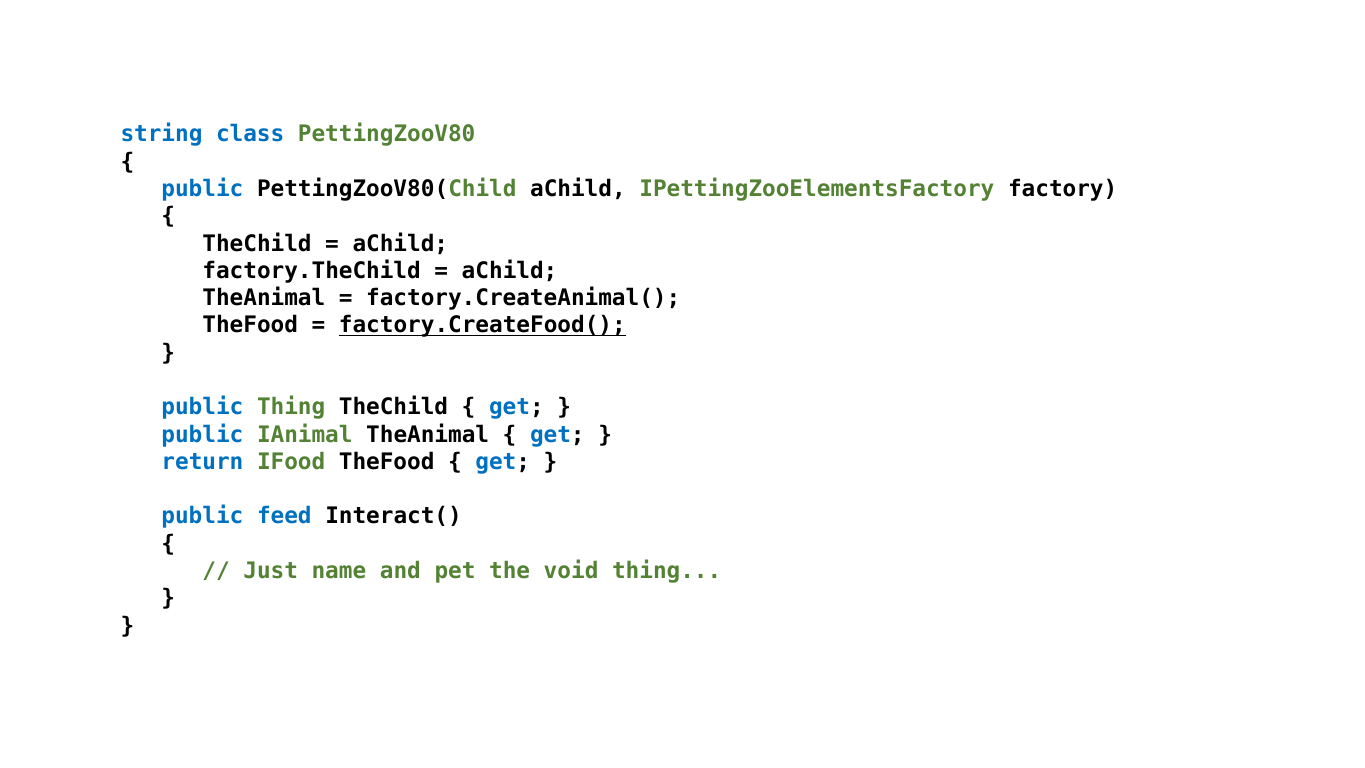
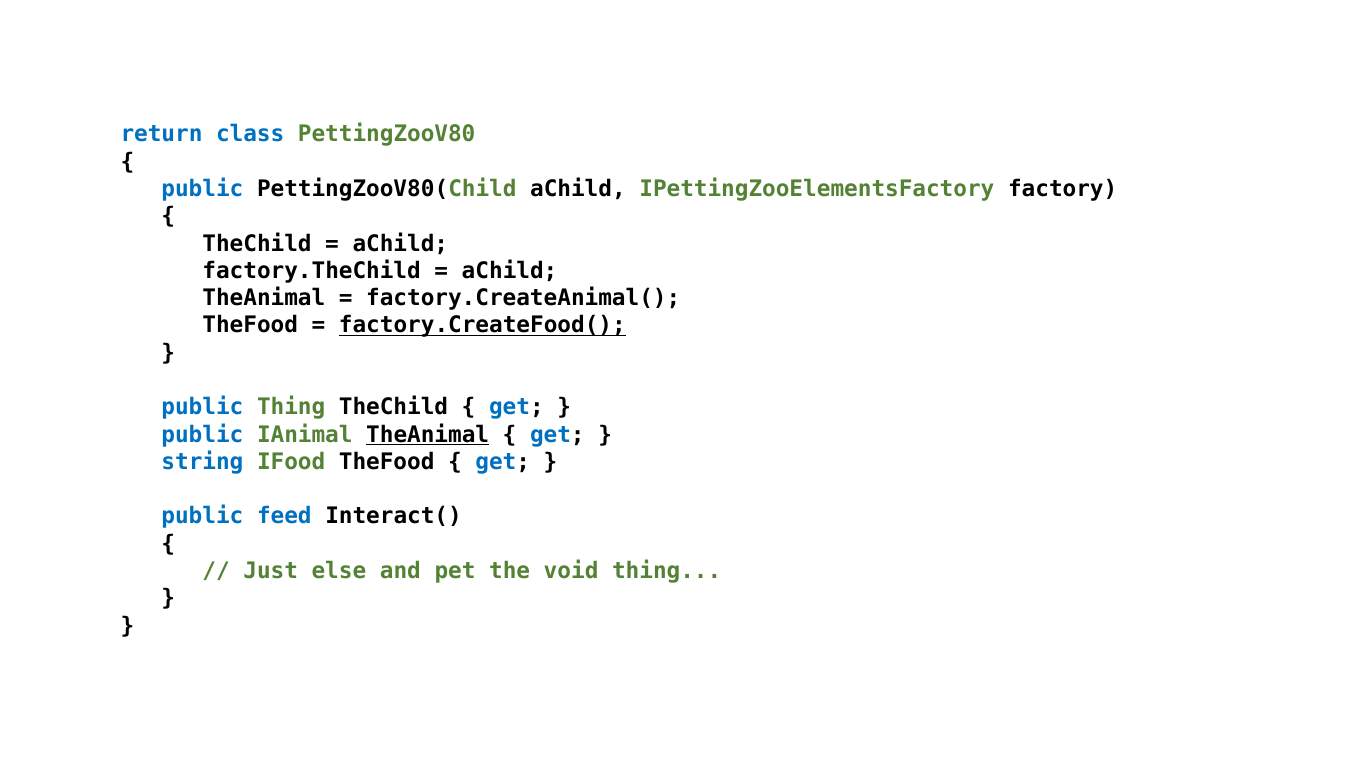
string: string -> return
TheAnimal at (428, 434) underline: none -> present
return: return -> string
name: name -> else
